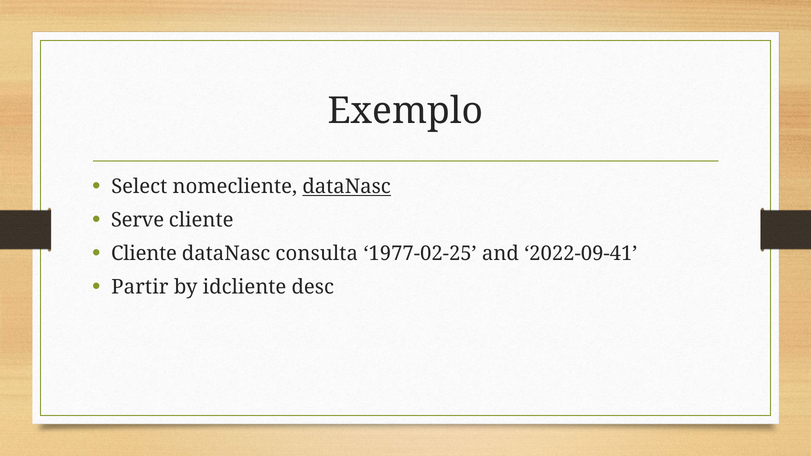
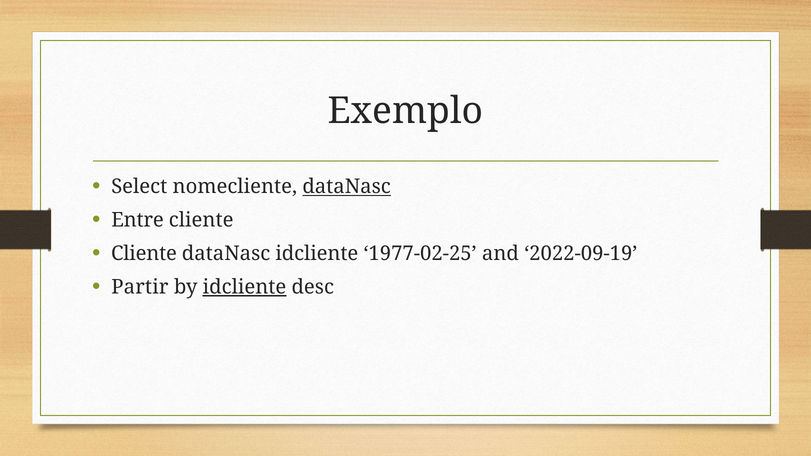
Serve: Serve -> Entre
dataNasc consulta: consulta -> idcliente
2022-09-41: 2022-09-41 -> 2022-09-19
idcliente at (245, 287) underline: none -> present
